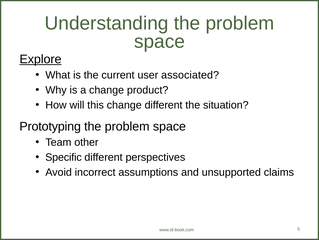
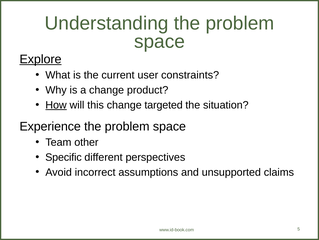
associated: associated -> constraints
How underline: none -> present
change different: different -> targeted
Prototyping: Prototyping -> Experience
